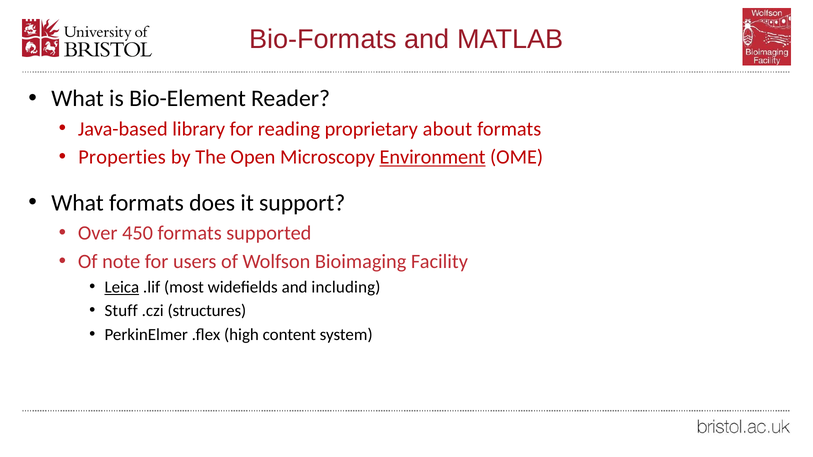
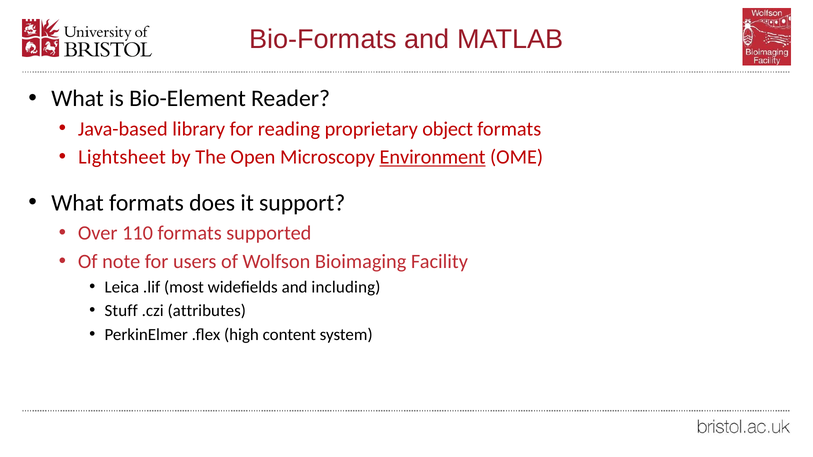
about: about -> object
Properties: Properties -> Lightsheet
450: 450 -> 110
Leica underline: present -> none
structures: structures -> attributes
